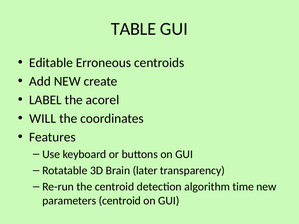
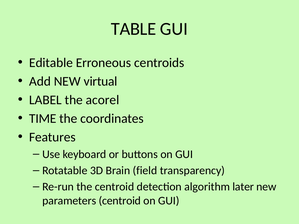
create: create -> virtual
WILL: WILL -> TIME
later: later -> field
time: time -> later
